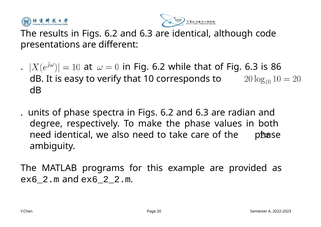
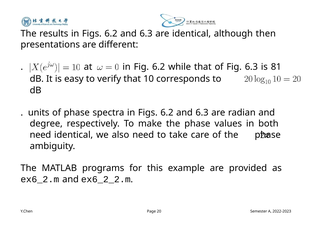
code: code -> then
86: 86 -> 81
